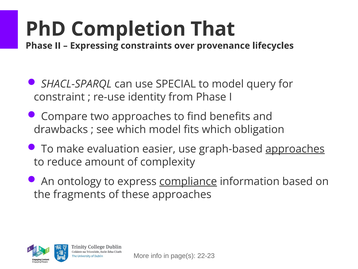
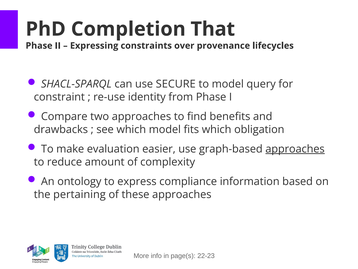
SPECIAL: SPECIAL -> SECURE
compliance underline: present -> none
fragments: fragments -> pertaining
